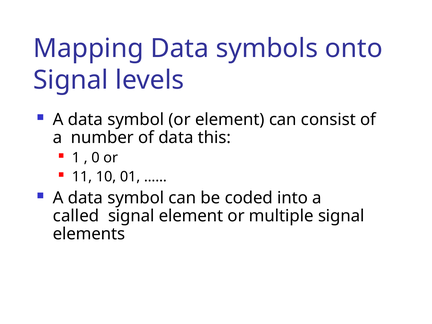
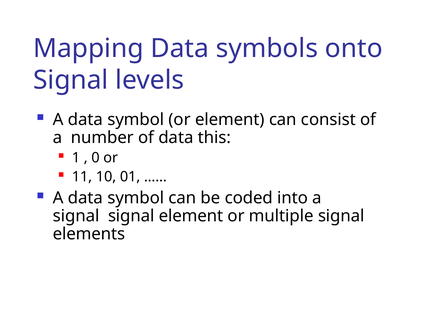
called at (76, 216): called -> signal
